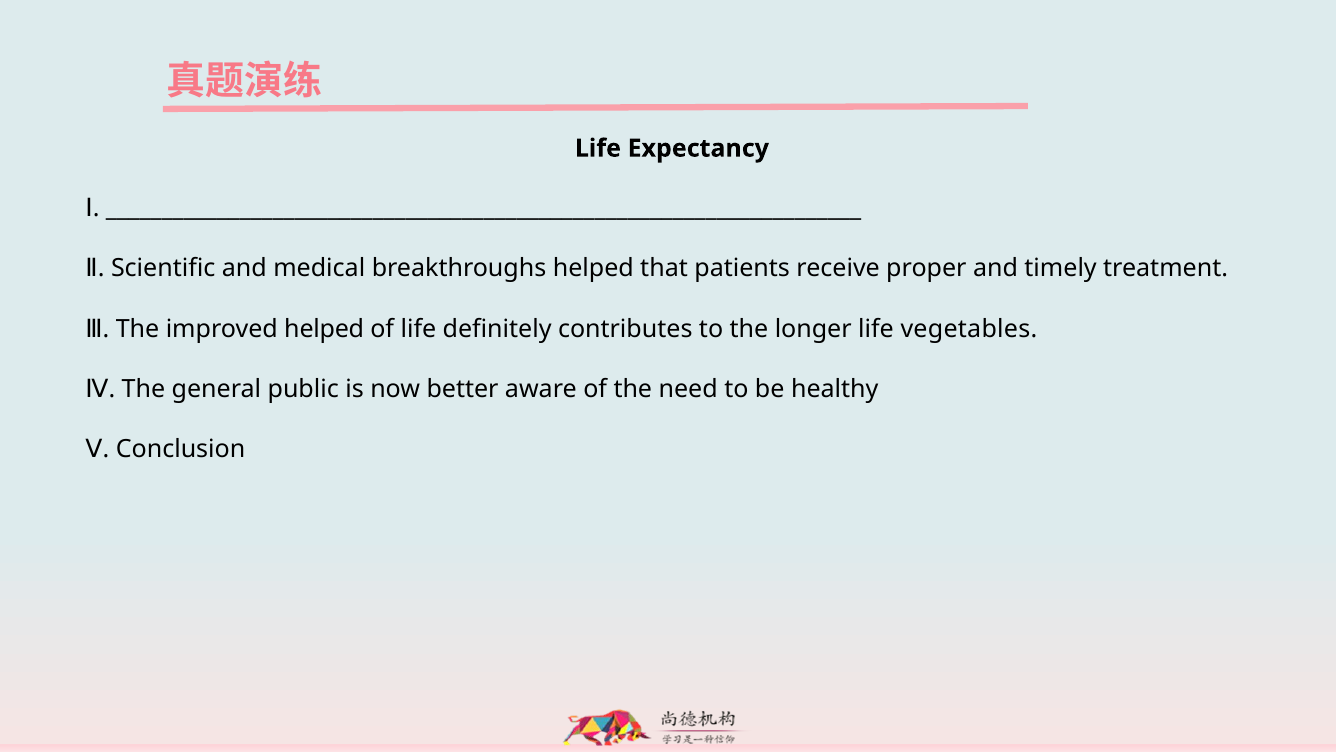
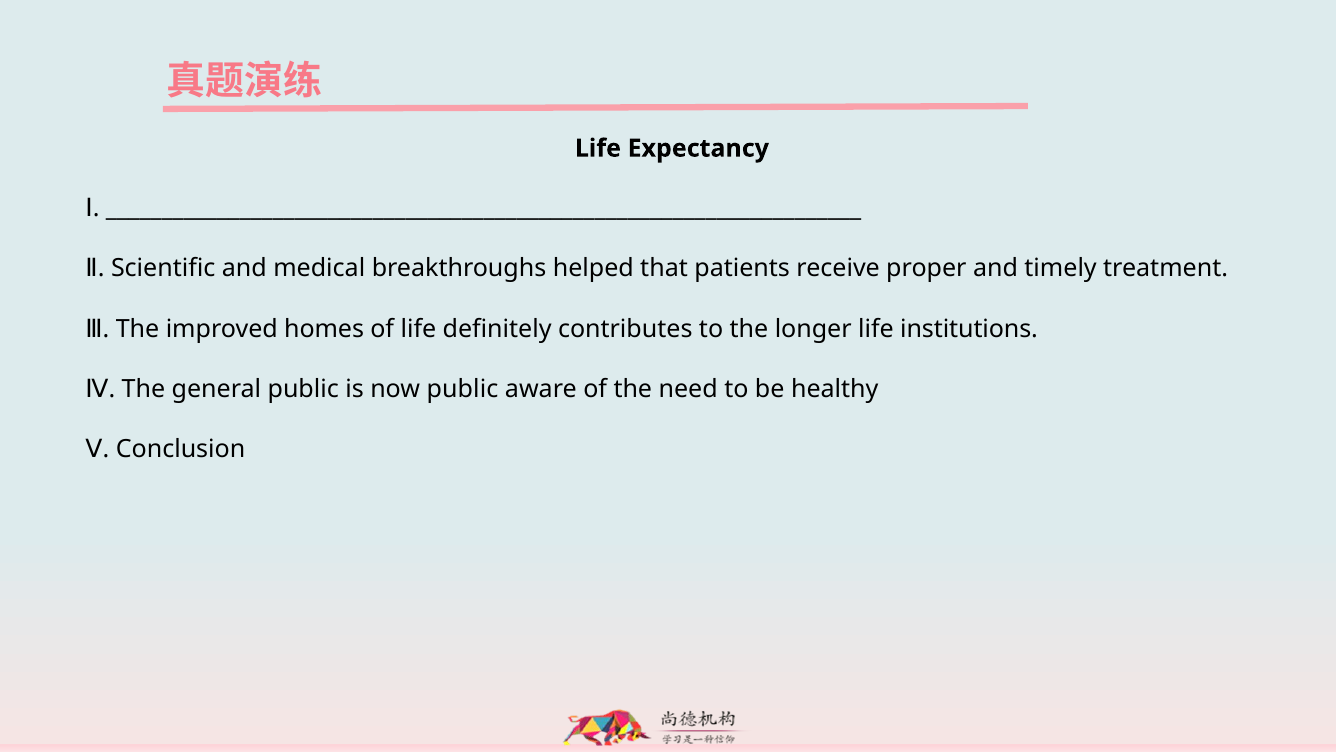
improved helped: helped -> homes
vegetables: vegetables -> institutions
now better: better -> public
